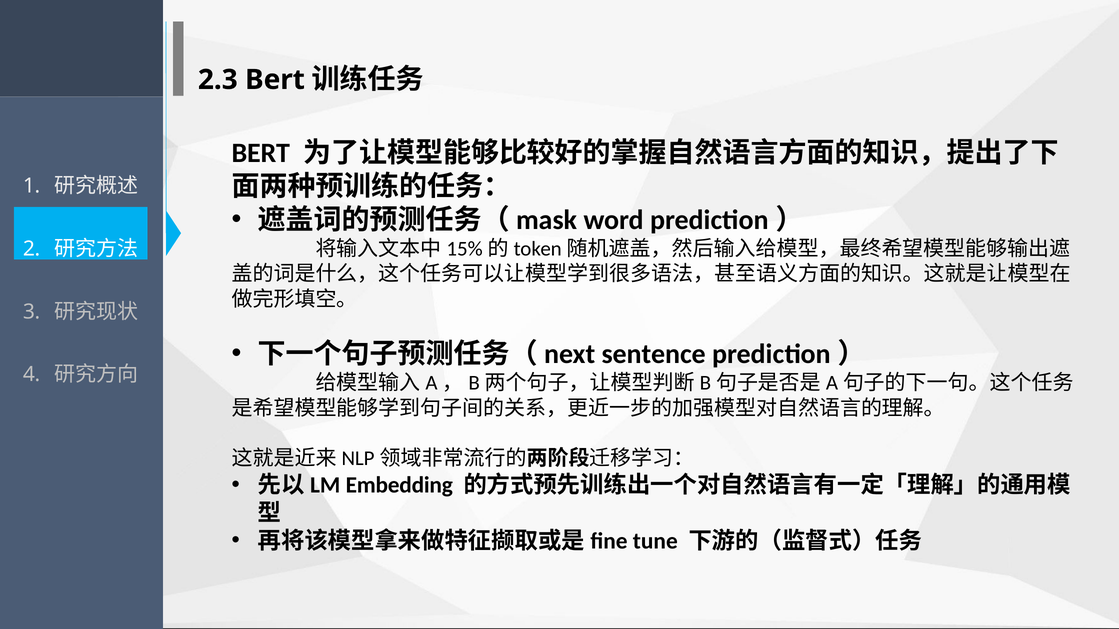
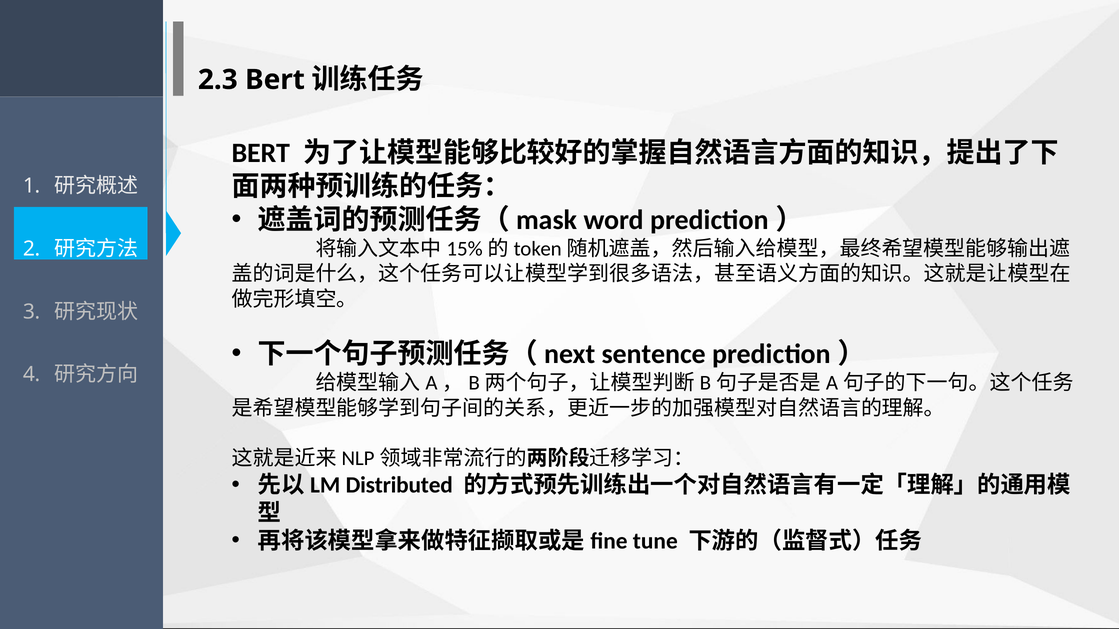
Embedding: Embedding -> Distributed
